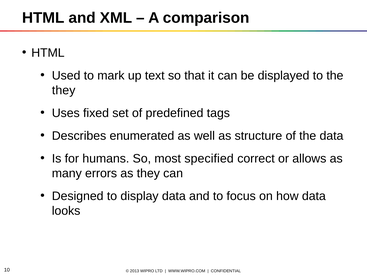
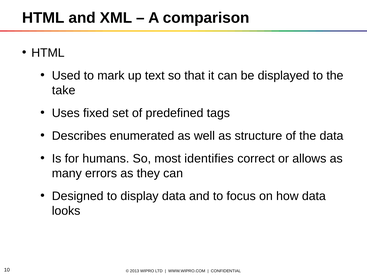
they at (64, 90): they -> take
specified: specified -> identifies
